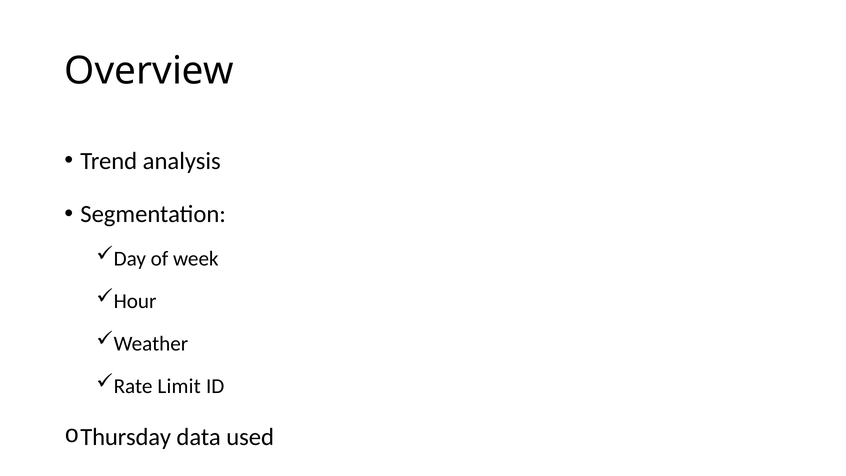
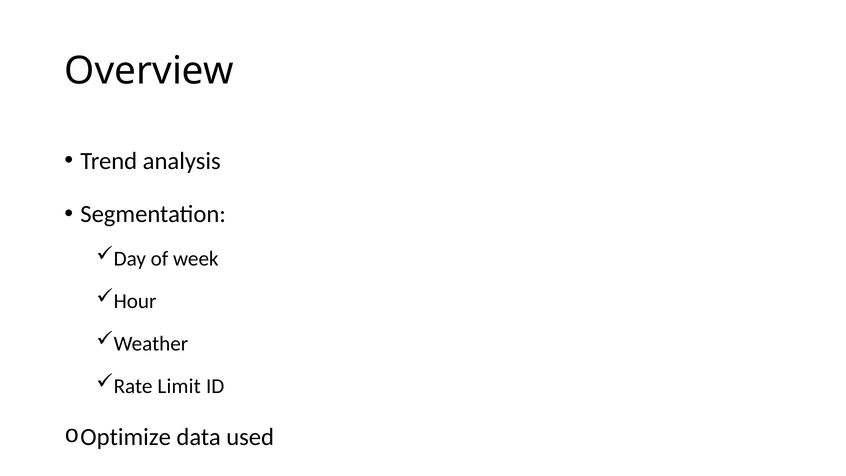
Thursday: Thursday -> Optimize
